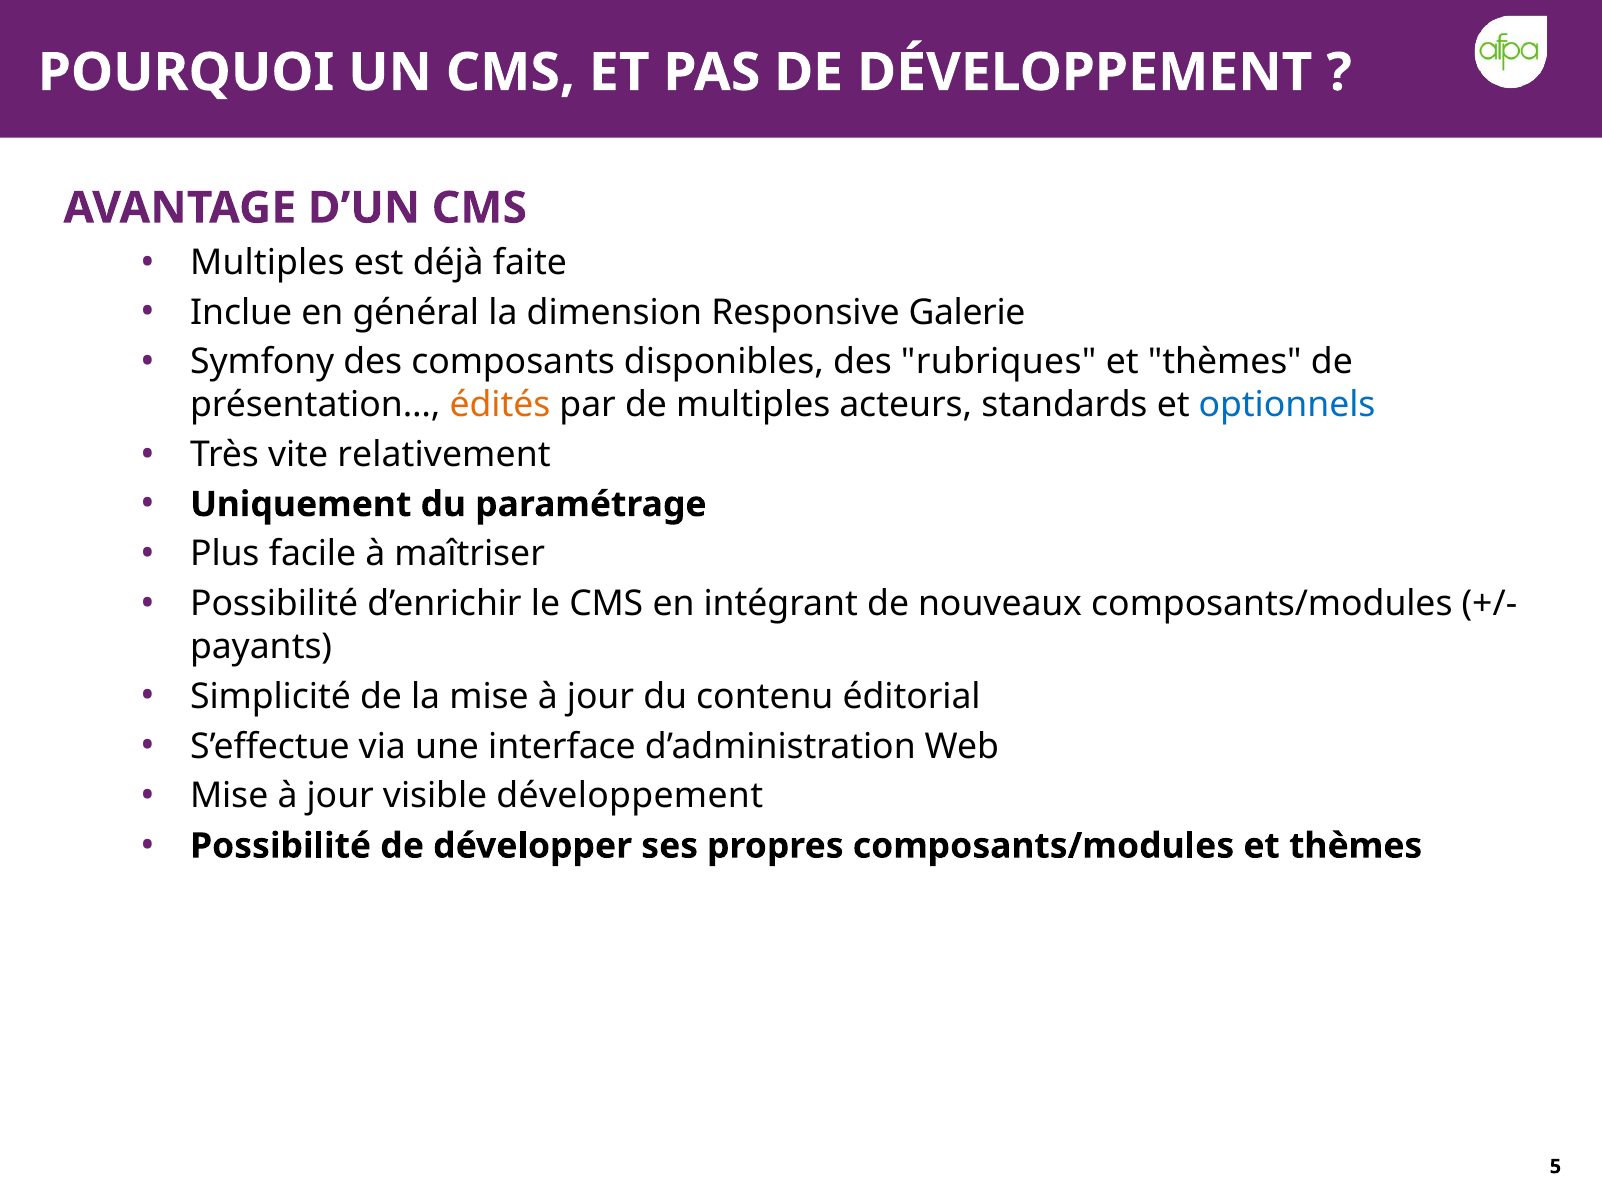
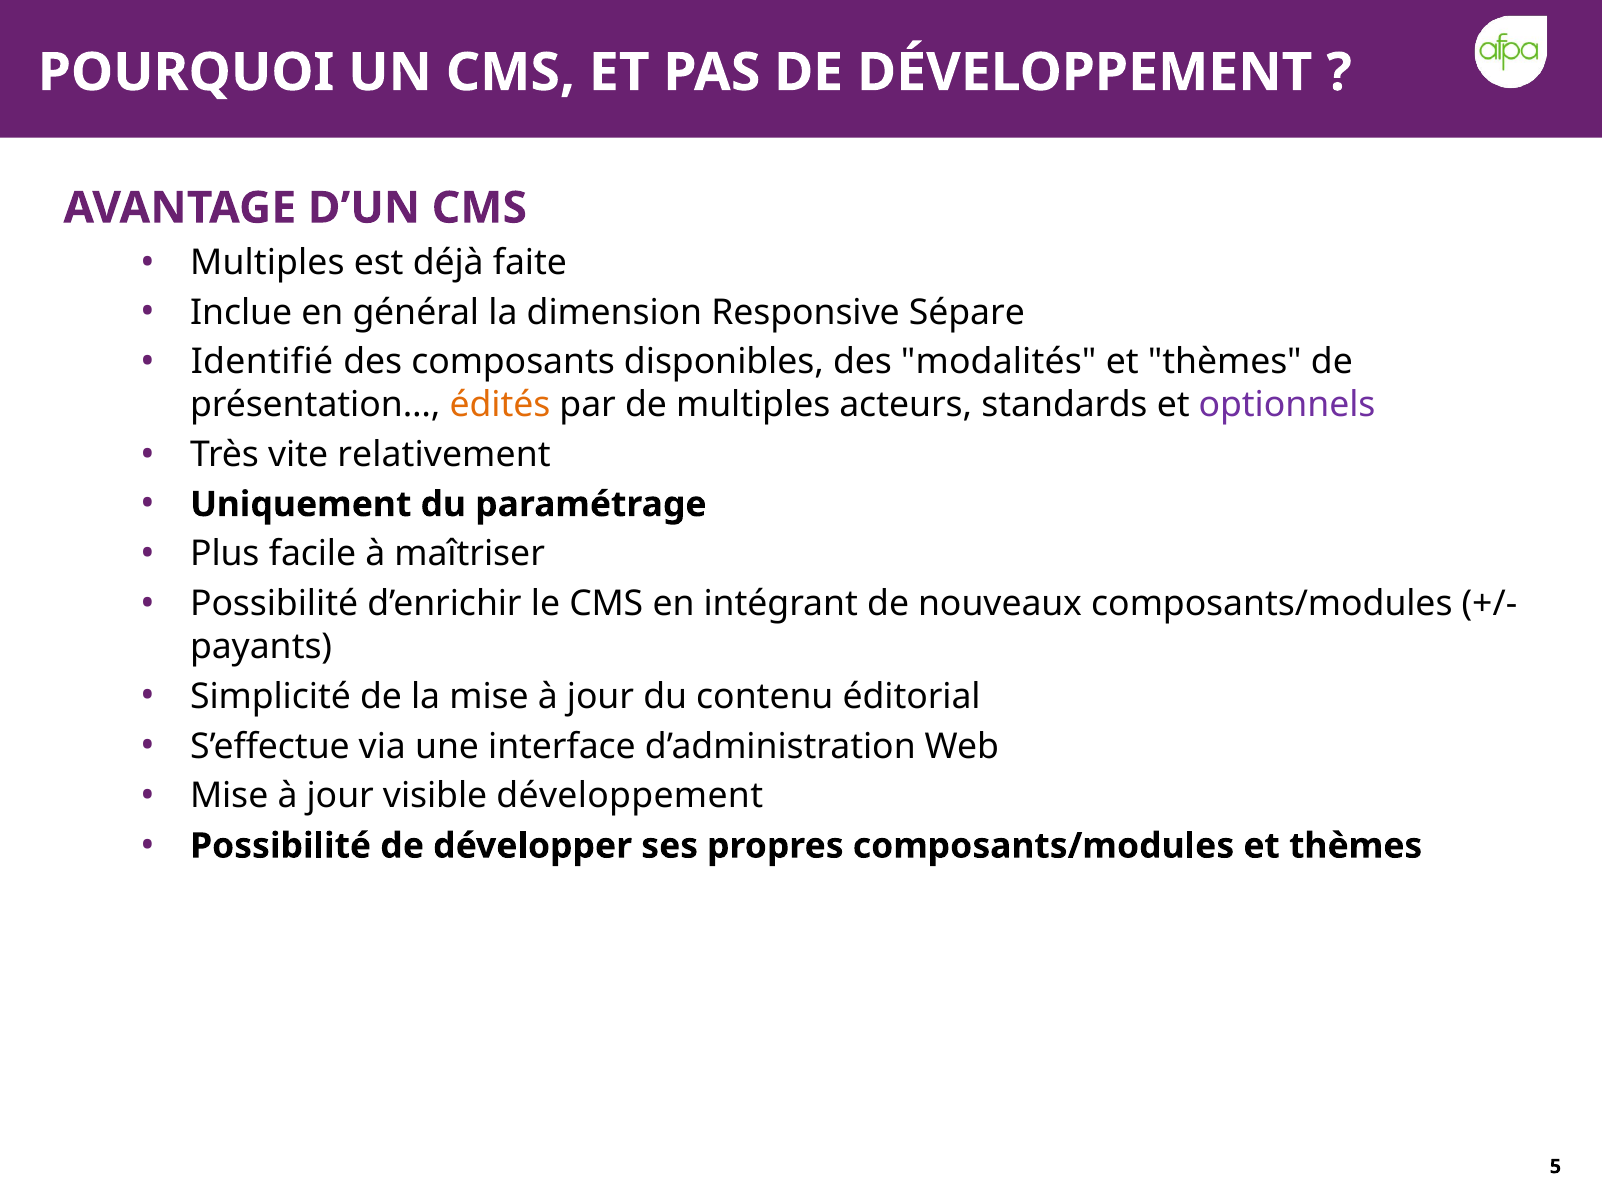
Galerie: Galerie -> Sépare
Symfony: Symfony -> Identifié
rubriques: rubriques -> modalités
optionnels colour: blue -> purple
